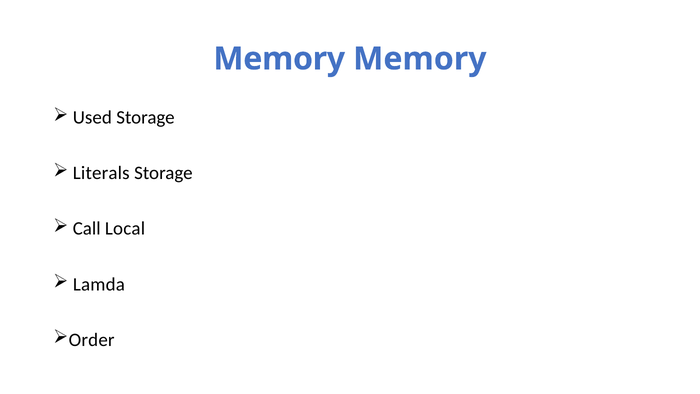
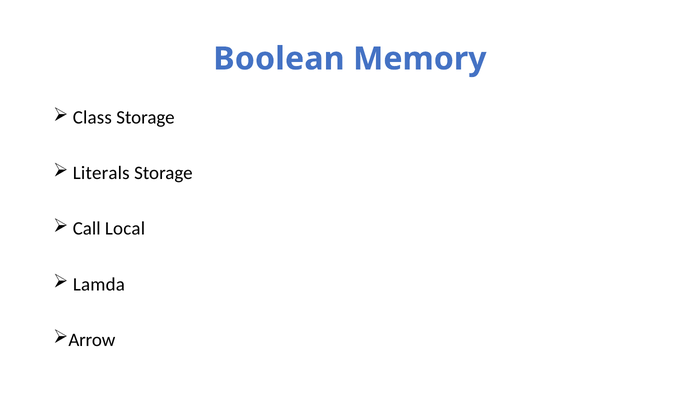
Memory at (279, 59): Memory -> Boolean
Used: Used -> Class
Order: Order -> Arrow
